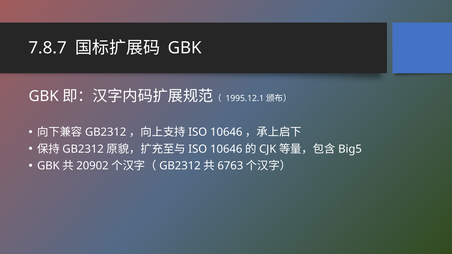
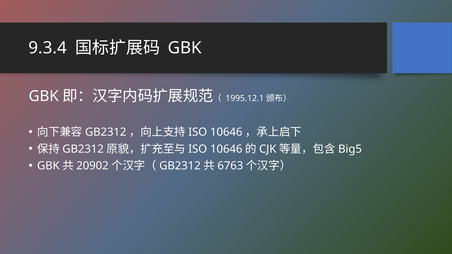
7.8.7: 7.8.7 -> 9.3.4
